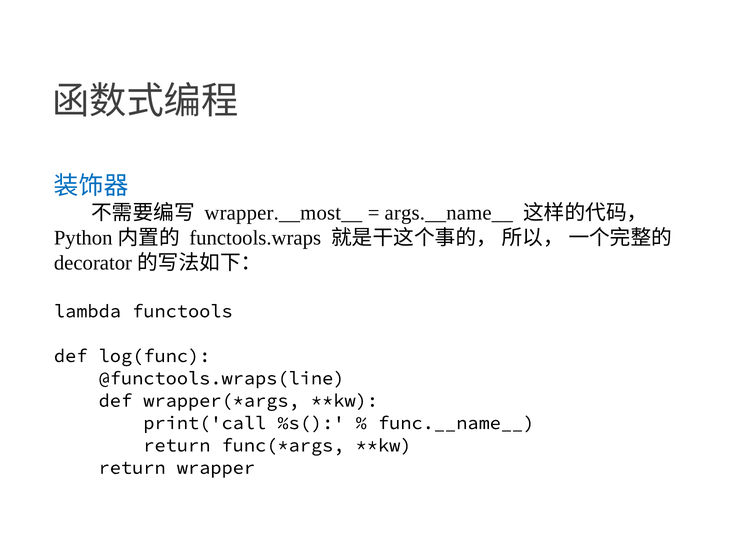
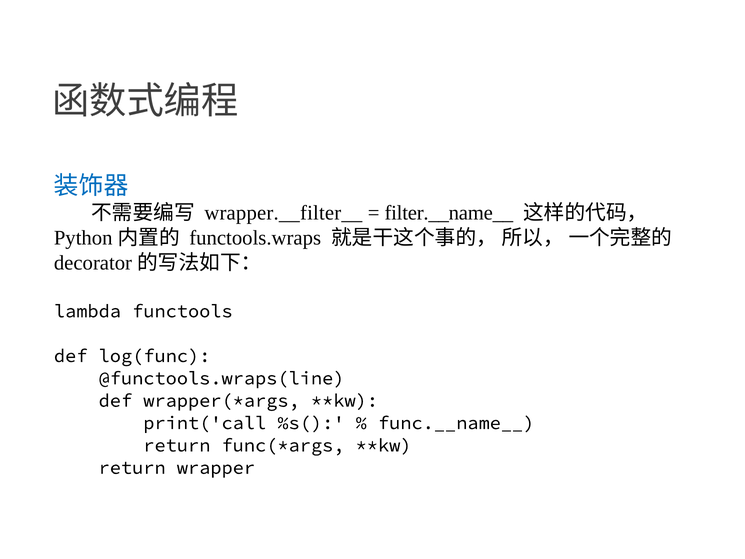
wrapper.__most__: wrapper.__most__ -> wrapper.__filter__
args.__name__: args.__name__ -> filter.__name__
